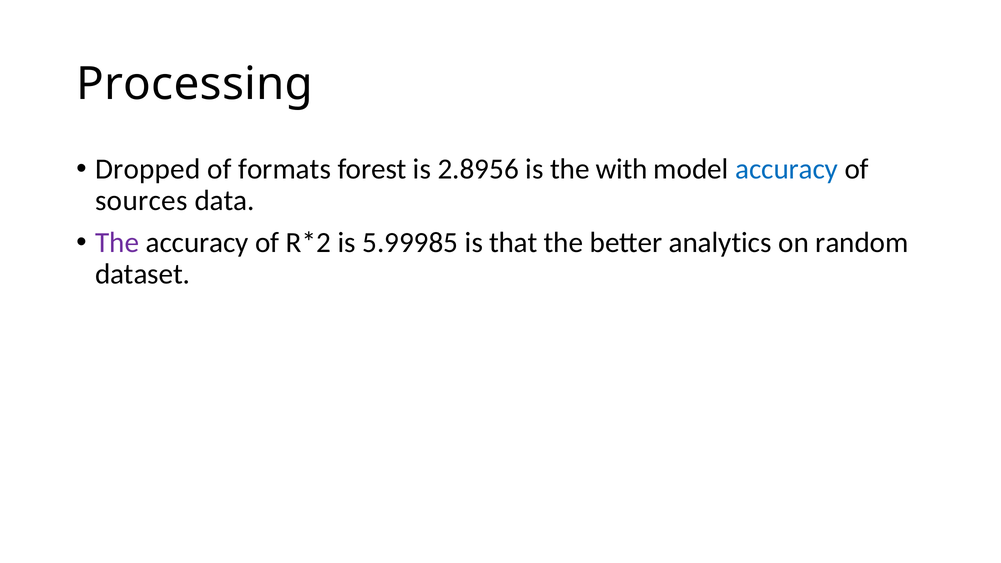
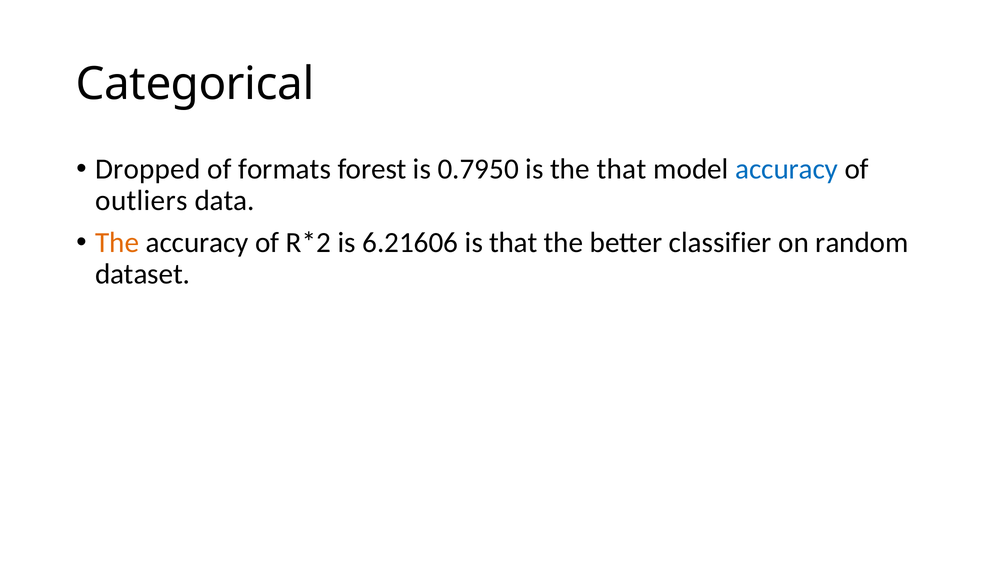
Processing: Processing -> Categorical
2.8956: 2.8956 -> 0.7950
the with: with -> that
sources: sources -> outliers
The at (117, 243) colour: purple -> orange
5.99985: 5.99985 -> 6.21606
analytics: analytics -> classifier
